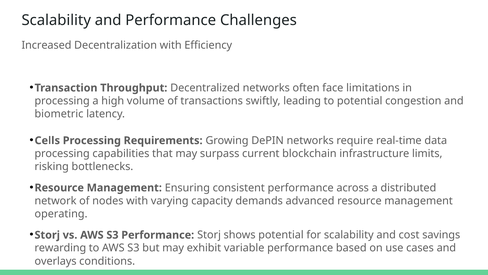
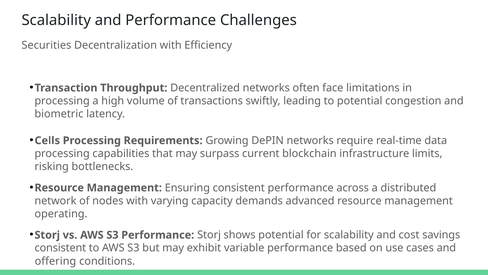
Increased: Increased -> Securities
rewarding at (60, 248): rewarding -> consistent
overlays: overlays -> offering
